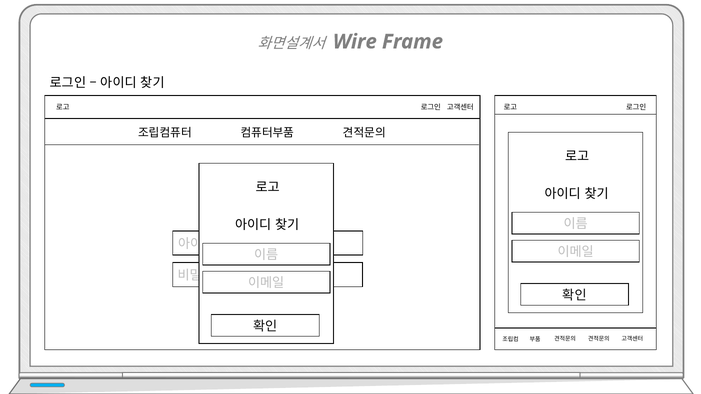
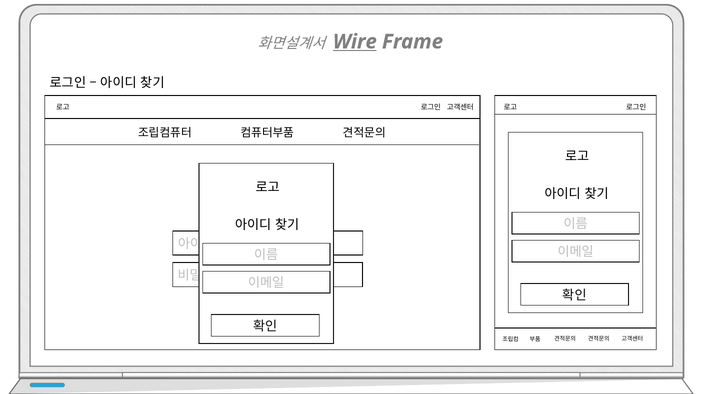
Wire underline: none -> present
